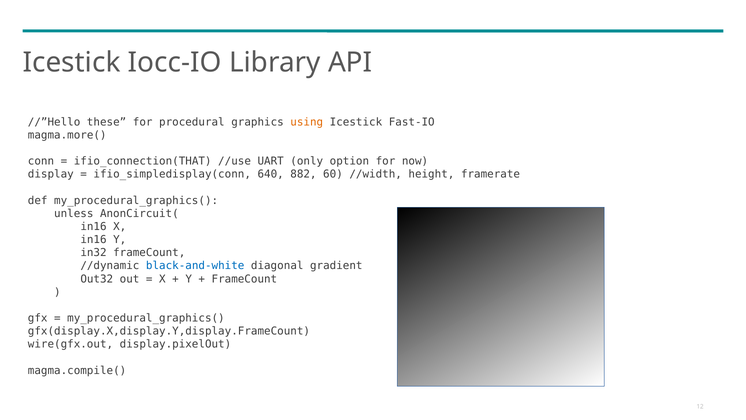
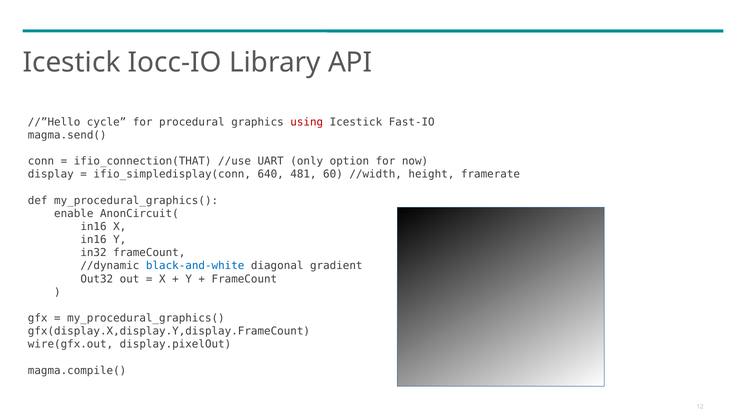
these: these -> cycle
using colour: orange -> red
magma.more(: magma.more( -> magma.send(
882: 882 -> 481
unless: unless -> enable
